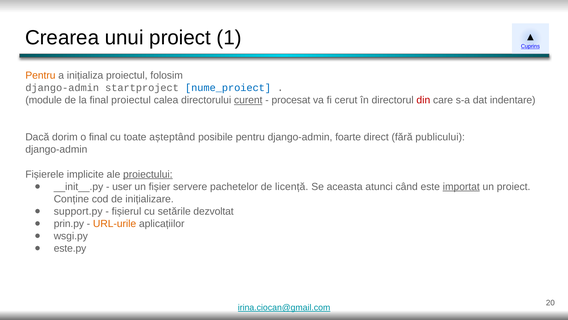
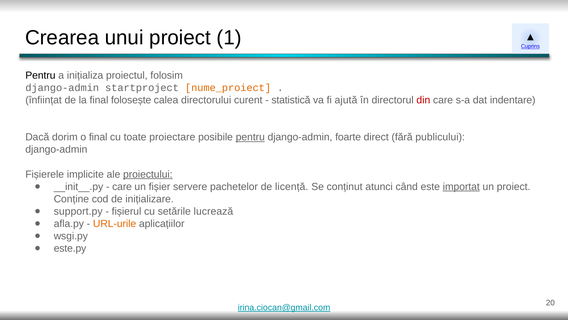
Pentru at (40, 75) colour: orange -> black
nume_proiect colour: blue -> orange
module: module -> înființat
final proiectul: proiectul -> folosește
curent underline: present -> none
procesat: procesat -> statistică
cerut: cerut -> ajută
așteptând: așteptând -> proiectare
pentru at (250, 137) underline: none -> present
user at (122, 186): user -> care
aceasta: aceasta -> conținut
dezvoltat: dezvoltat -> lucrează
prin.py: prin.py -> afla.py
